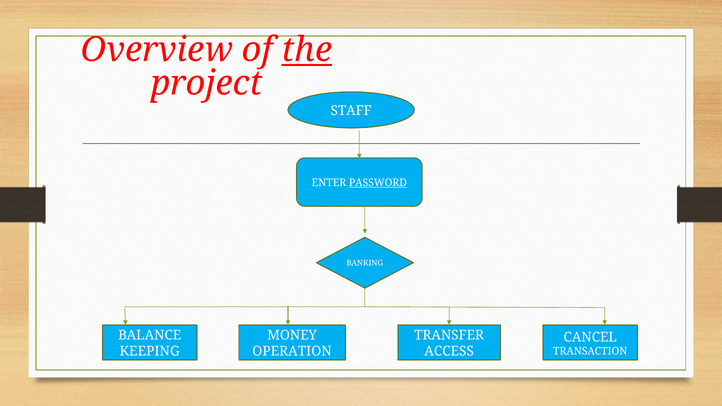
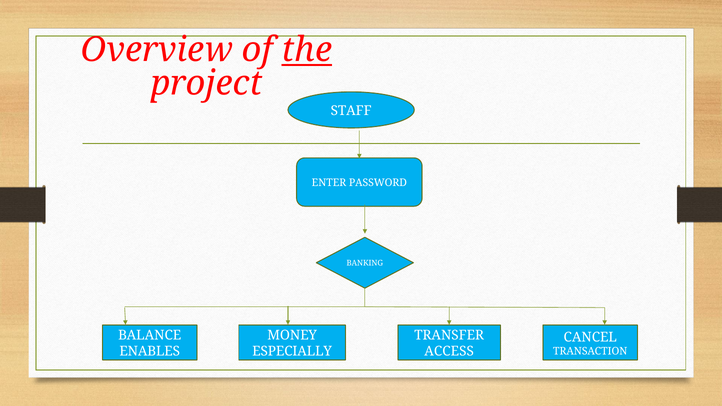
PASSWORD underline: present -> none
KEEPING: KEEPING -> ENABLES
OPERATION: OPERATION -> ESPECIALLY
